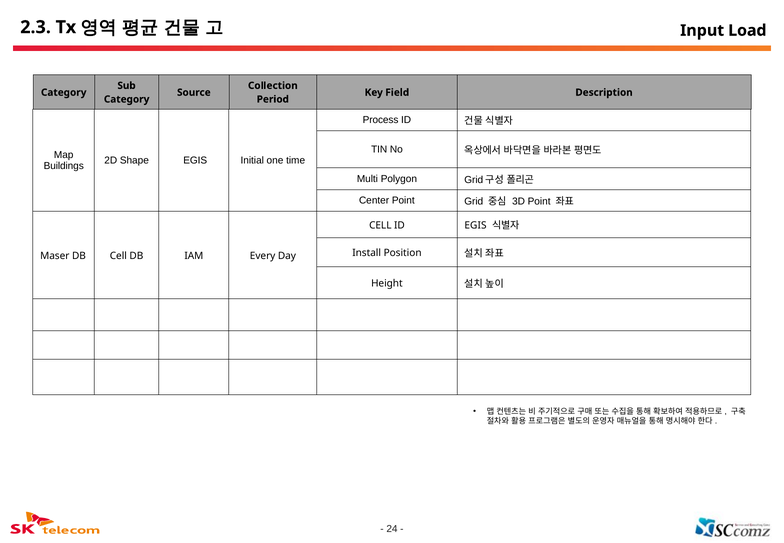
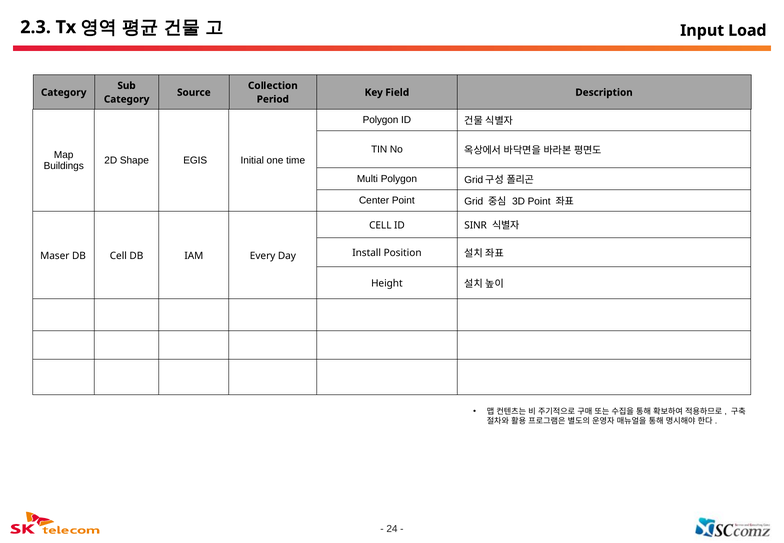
Process at (381, 120): Process -> Polygon
ID EGIS: EGIS -> SINR
